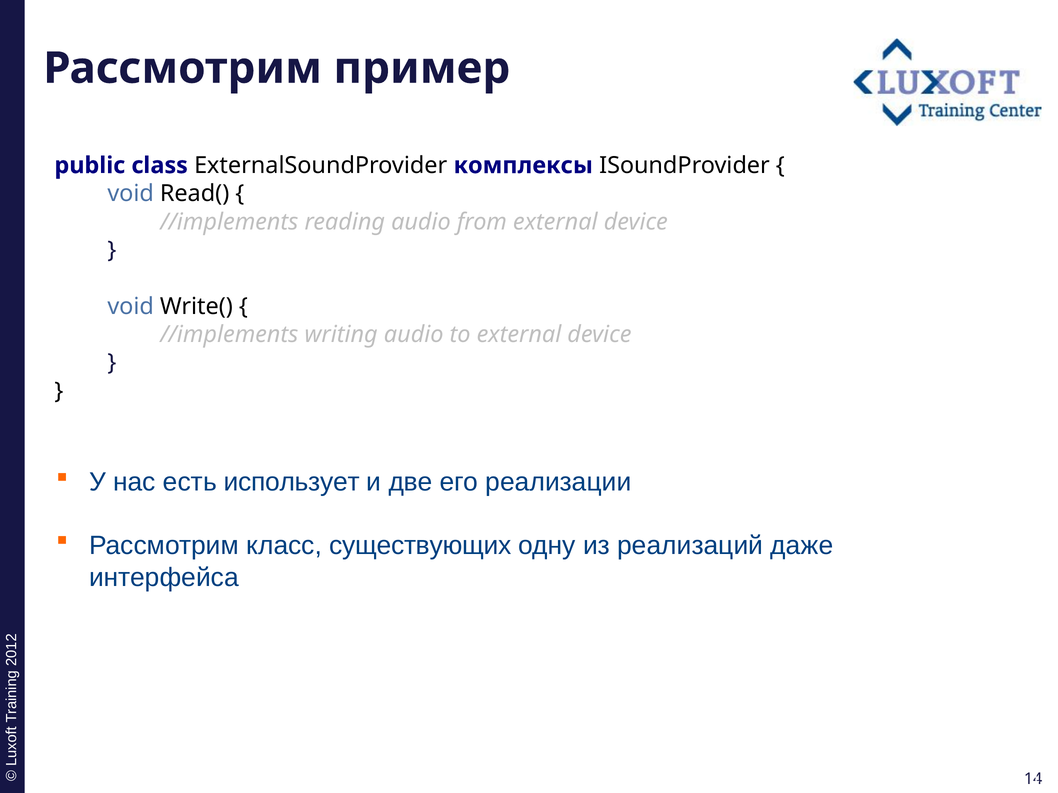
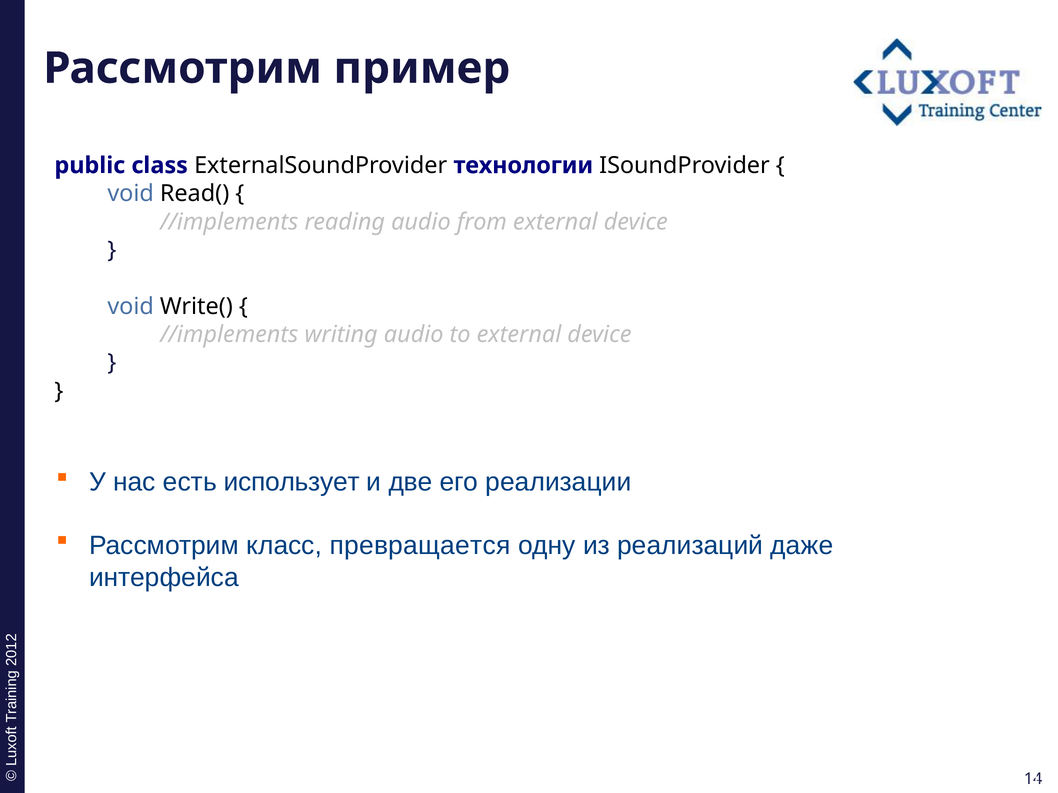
комплексы: комплексы -> технологии
существующих: существующих -> превращается
